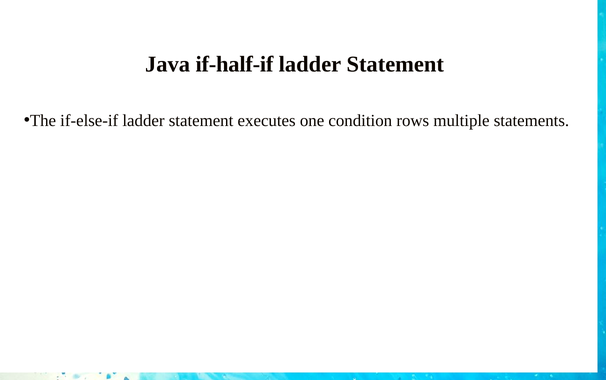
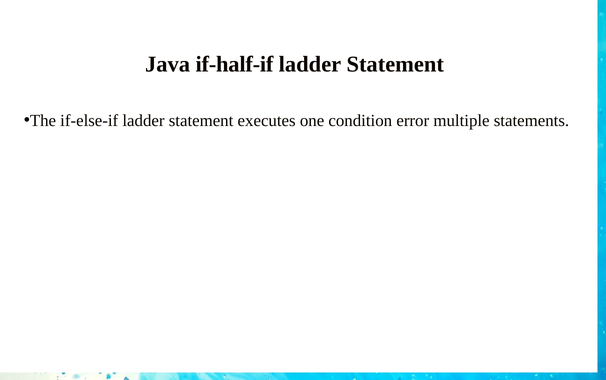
rows: rows -> error
